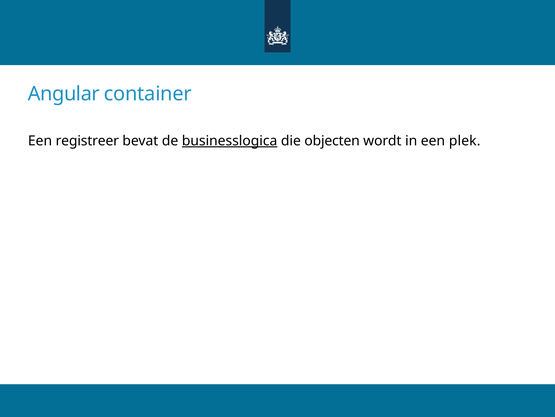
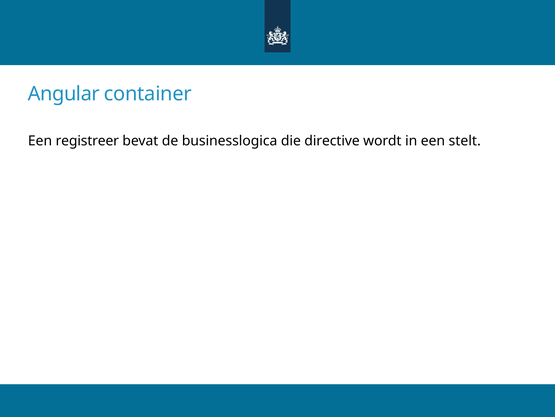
businesslogica underline: present -> none
objecten: objecten -> directive
plek: plek -> stelt
